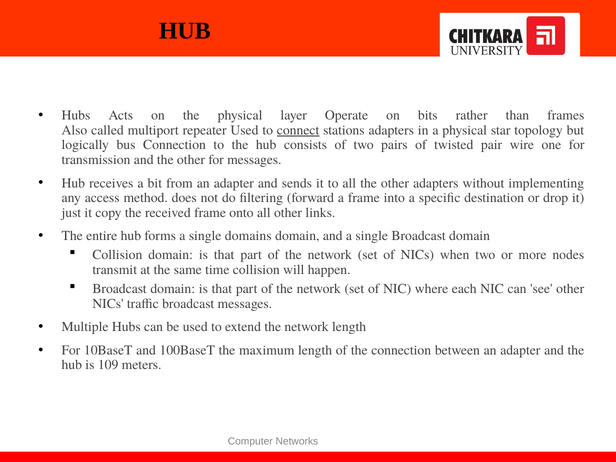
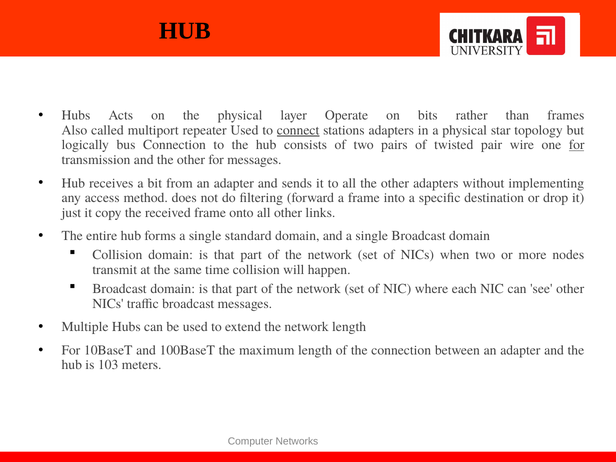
for at (577, 145) underline: none -> present
domains: domains -> standard
109: 109 -> 103
